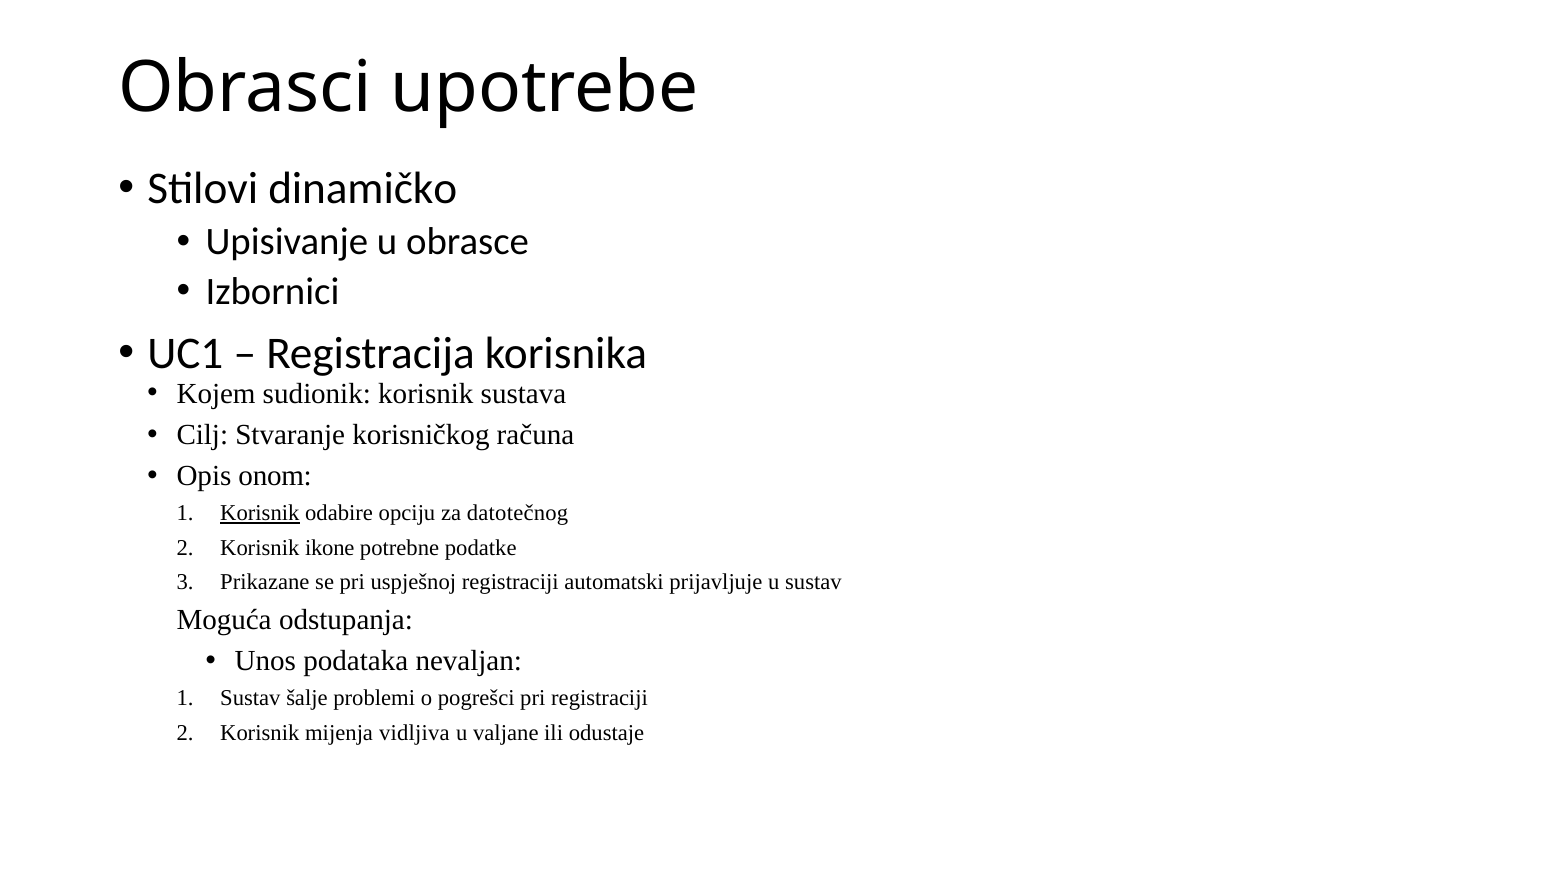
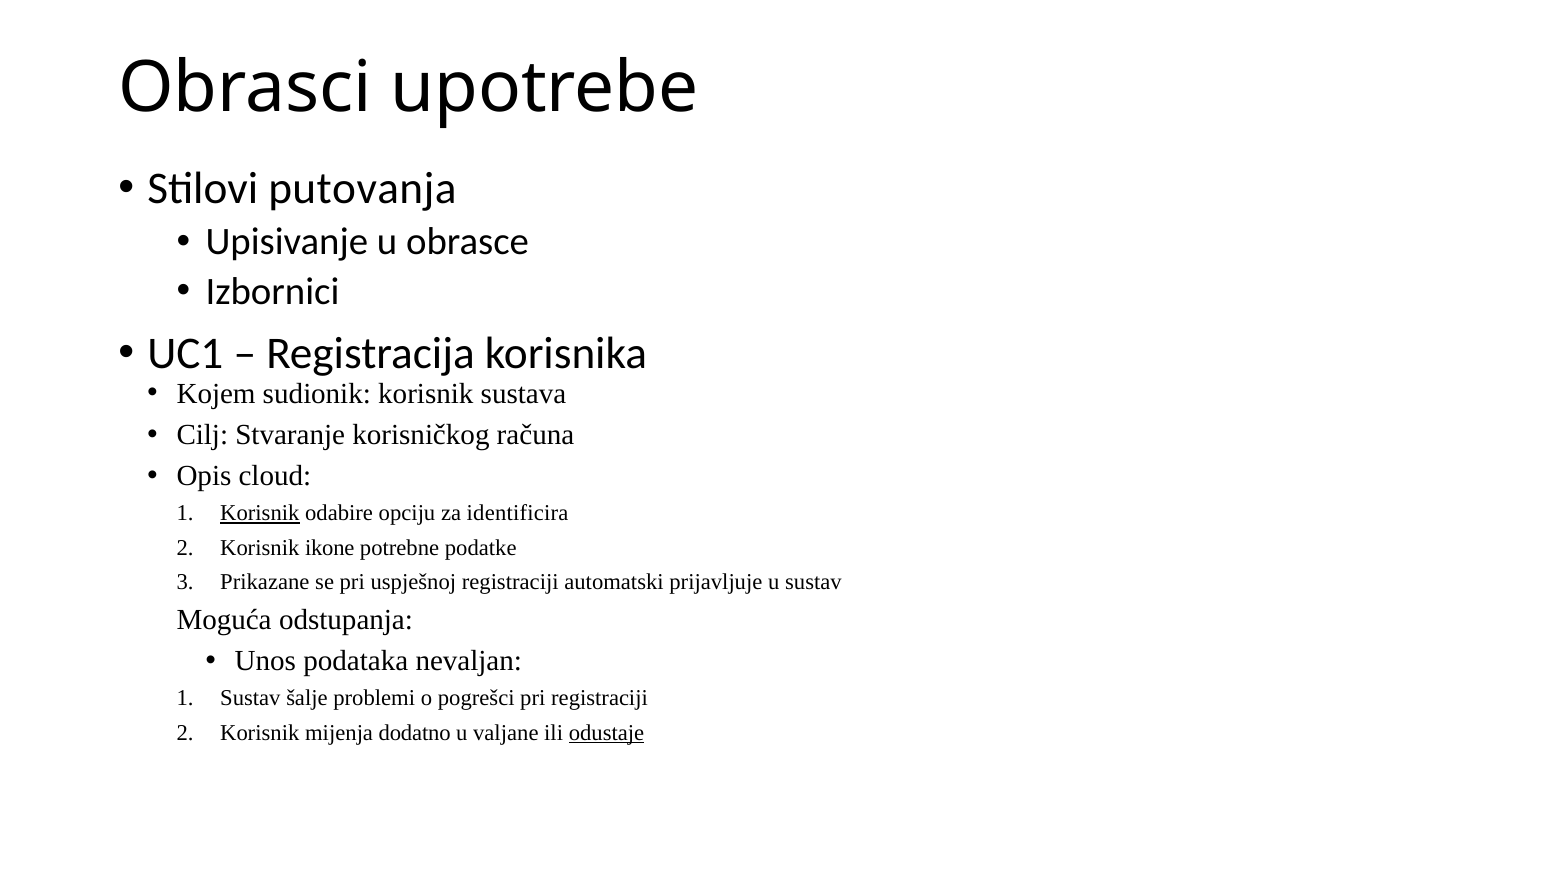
dinamičko: dinamičko -> putovanja
onom: onom -> cloud
datotečnog: datotečnog -> identificira
vidljiva: vidljiva -> dodatno
odustaje underline: none -> present
